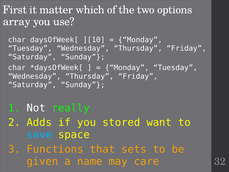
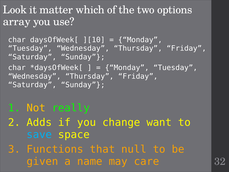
First: First -> Look
Not colour: white -> yellow
stored: stored -> change
sets: sets -> null
